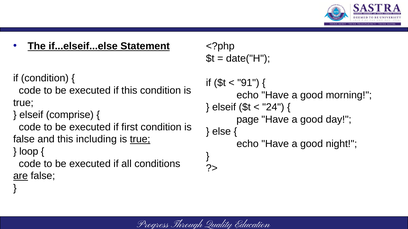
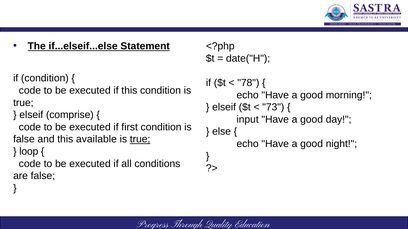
91: 91 -> 78
24: 24 -> 73
page: page -> input
including: including -> available
are underline: present -> none
